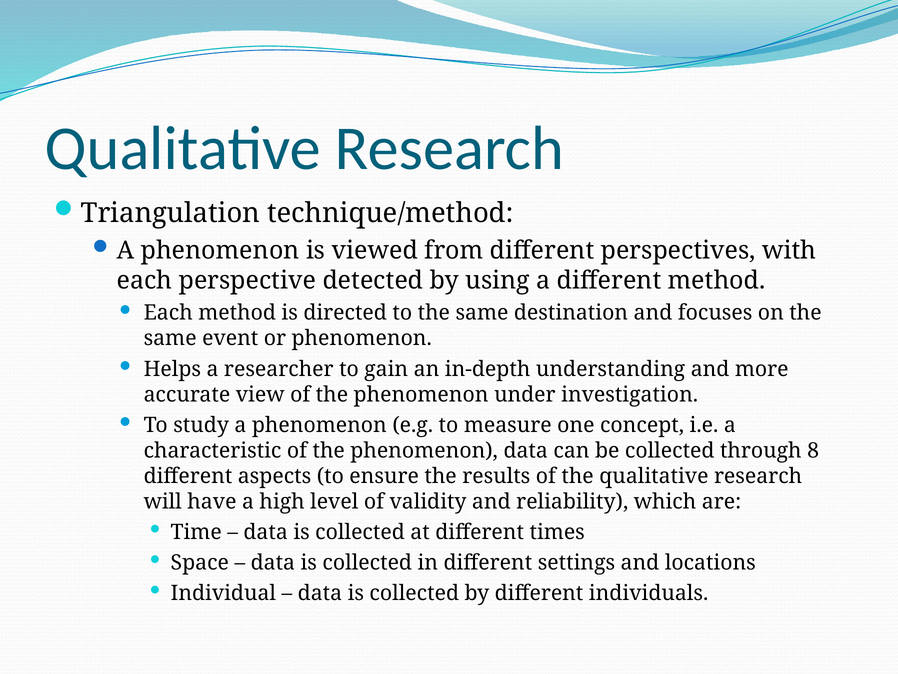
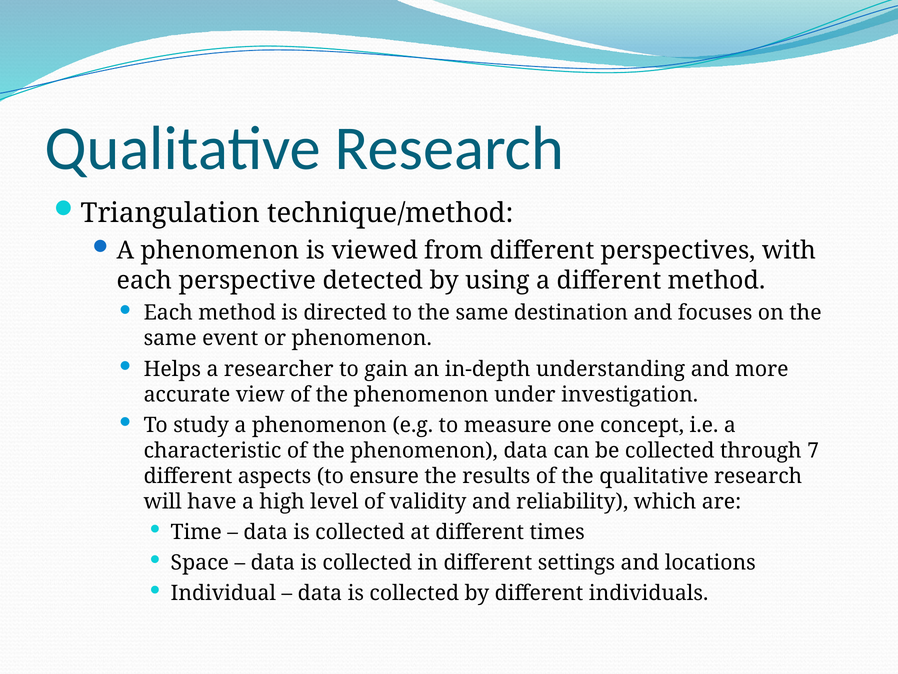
8: 8 -> 7
